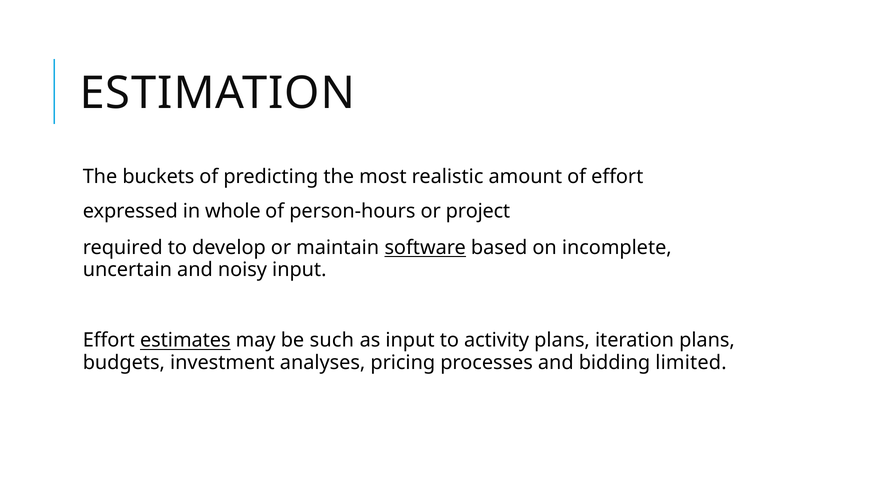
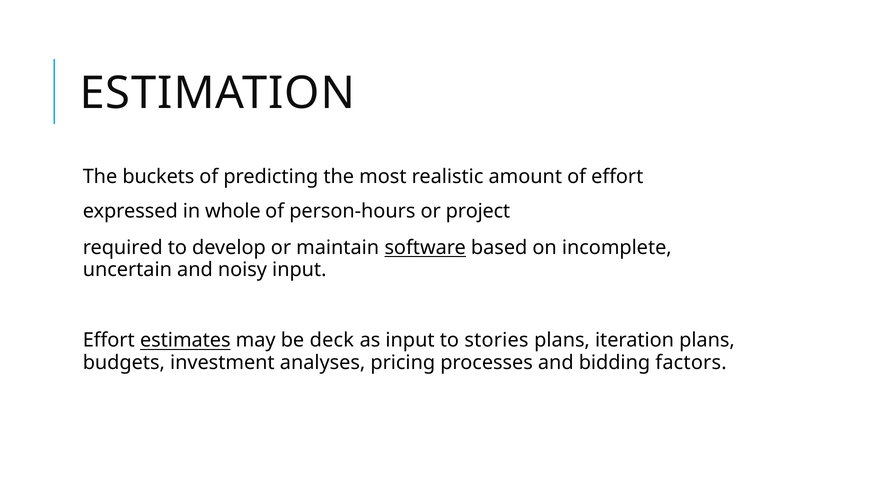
such: such -> deck
activity: activity -> stories
limited: limited -> factors
